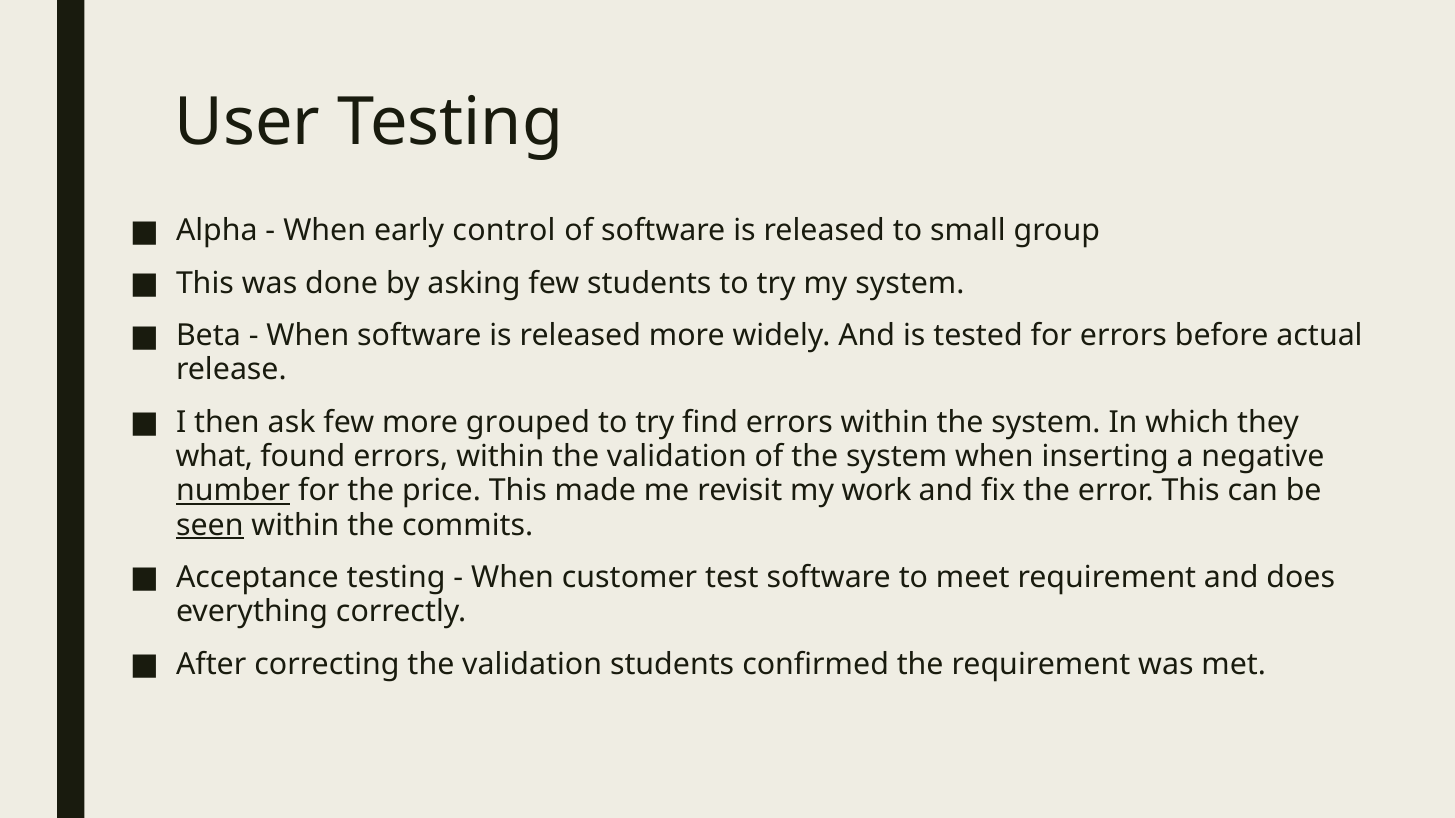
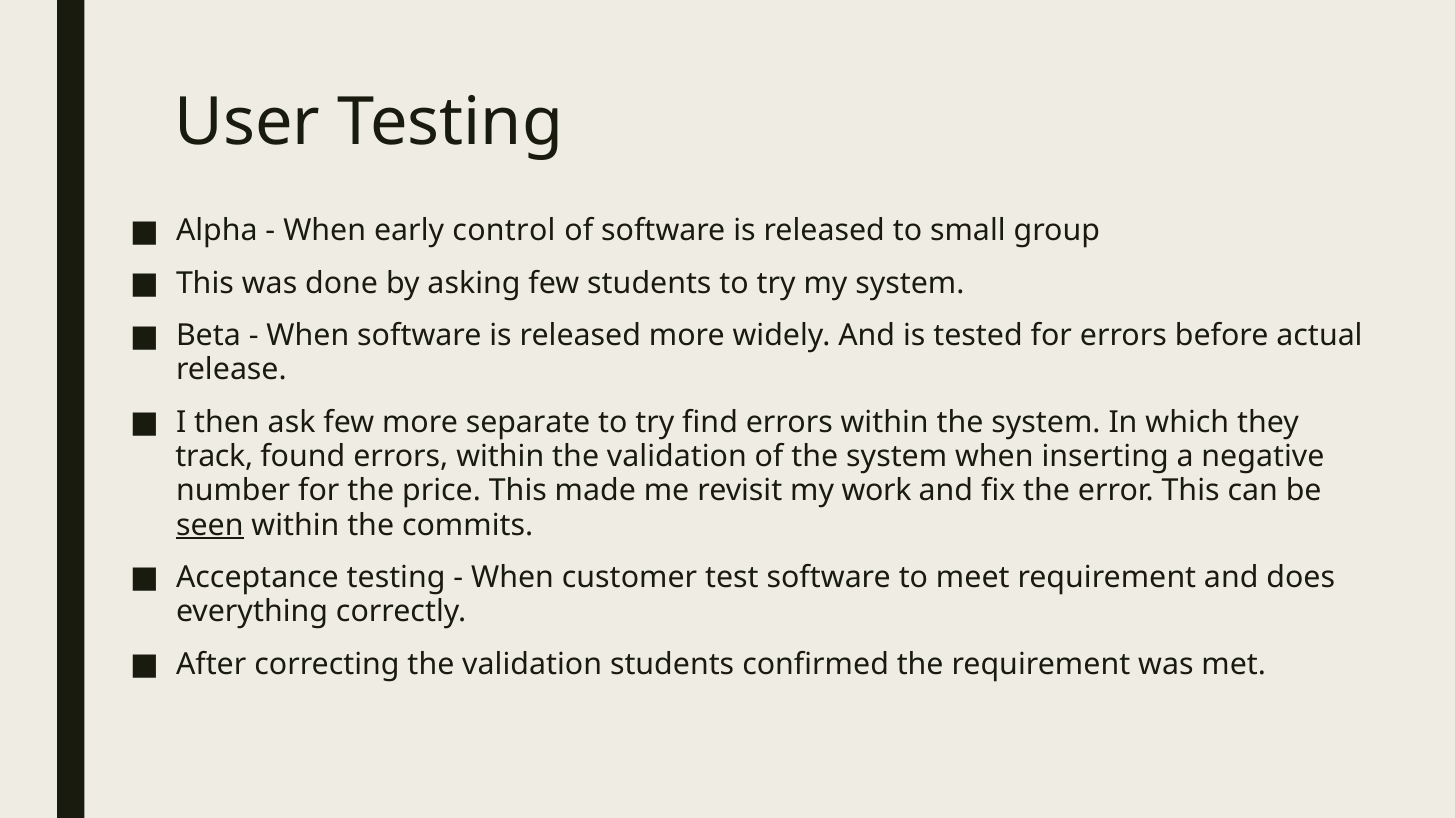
grouped: grouped -> separate
what: what -> track
number underline: present -> none
